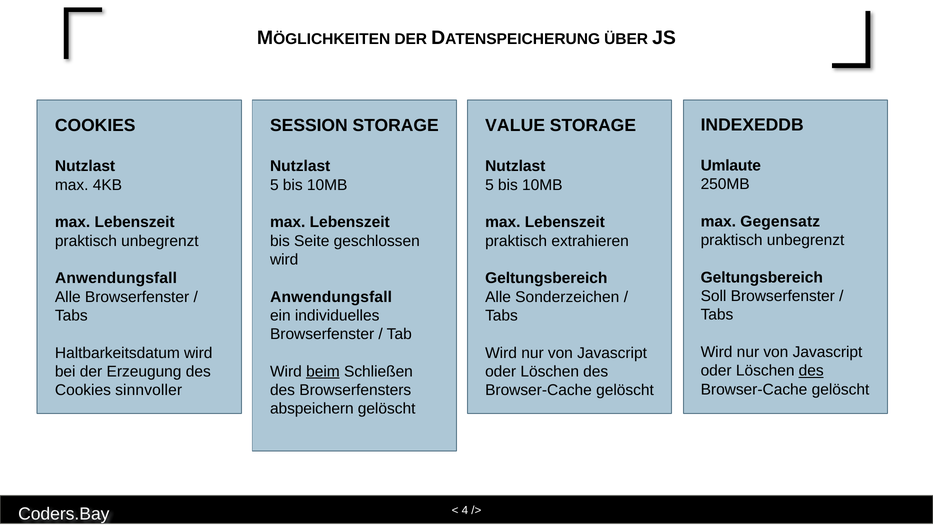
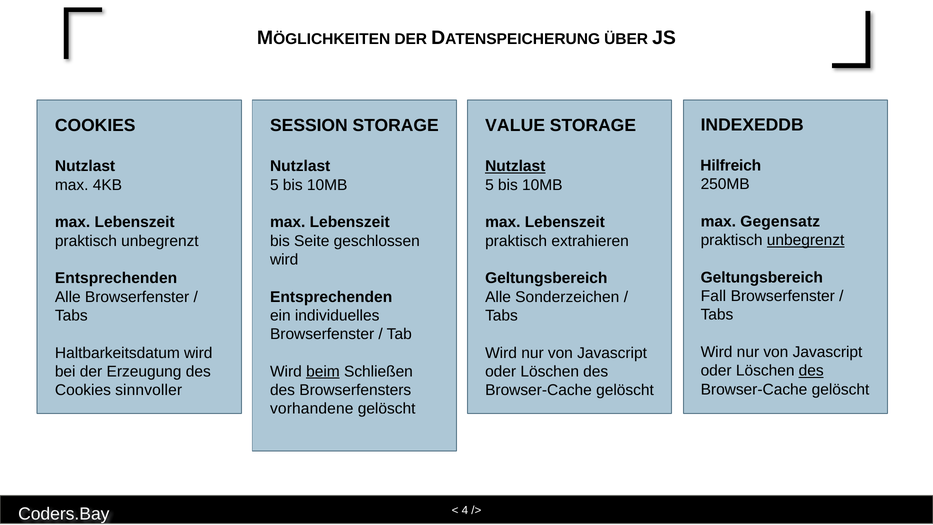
Umlaute: Umlaute -> Hilfreich
Nutzlast at (515, 166) underline: none -> present
unbegrenzt at (806, 240) underline: none -> present
Anwendungsfall at (116, 278): Anwendungsfall -> Entsprechenden
Soll: Soll -> Fall
Anwendungsfall at (331, 297): Anwendungsfall -> Entsprechenden
abspeichern: abspeichern -> vorhandene
